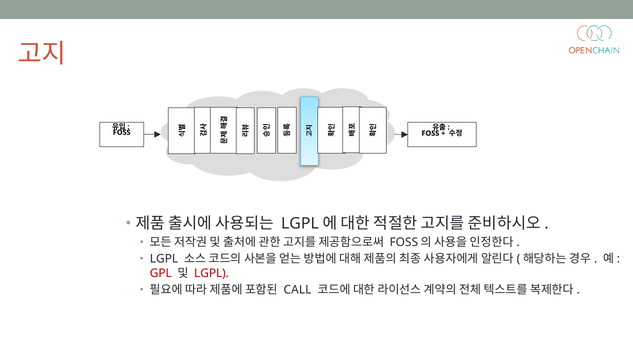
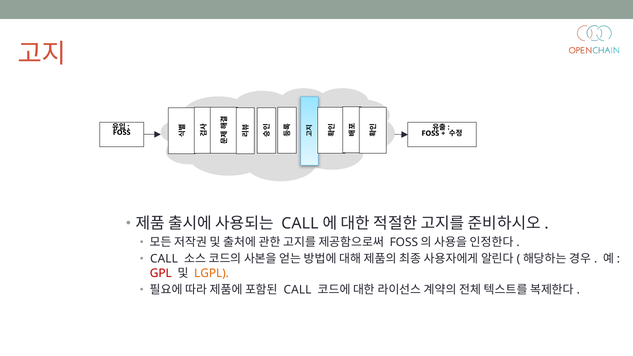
LGPL at (300, 224): LGPL -> CALL
LGPL at (164, 259): LGPL -> CALL
LGPL at (212, 273) colour: red -> orange
